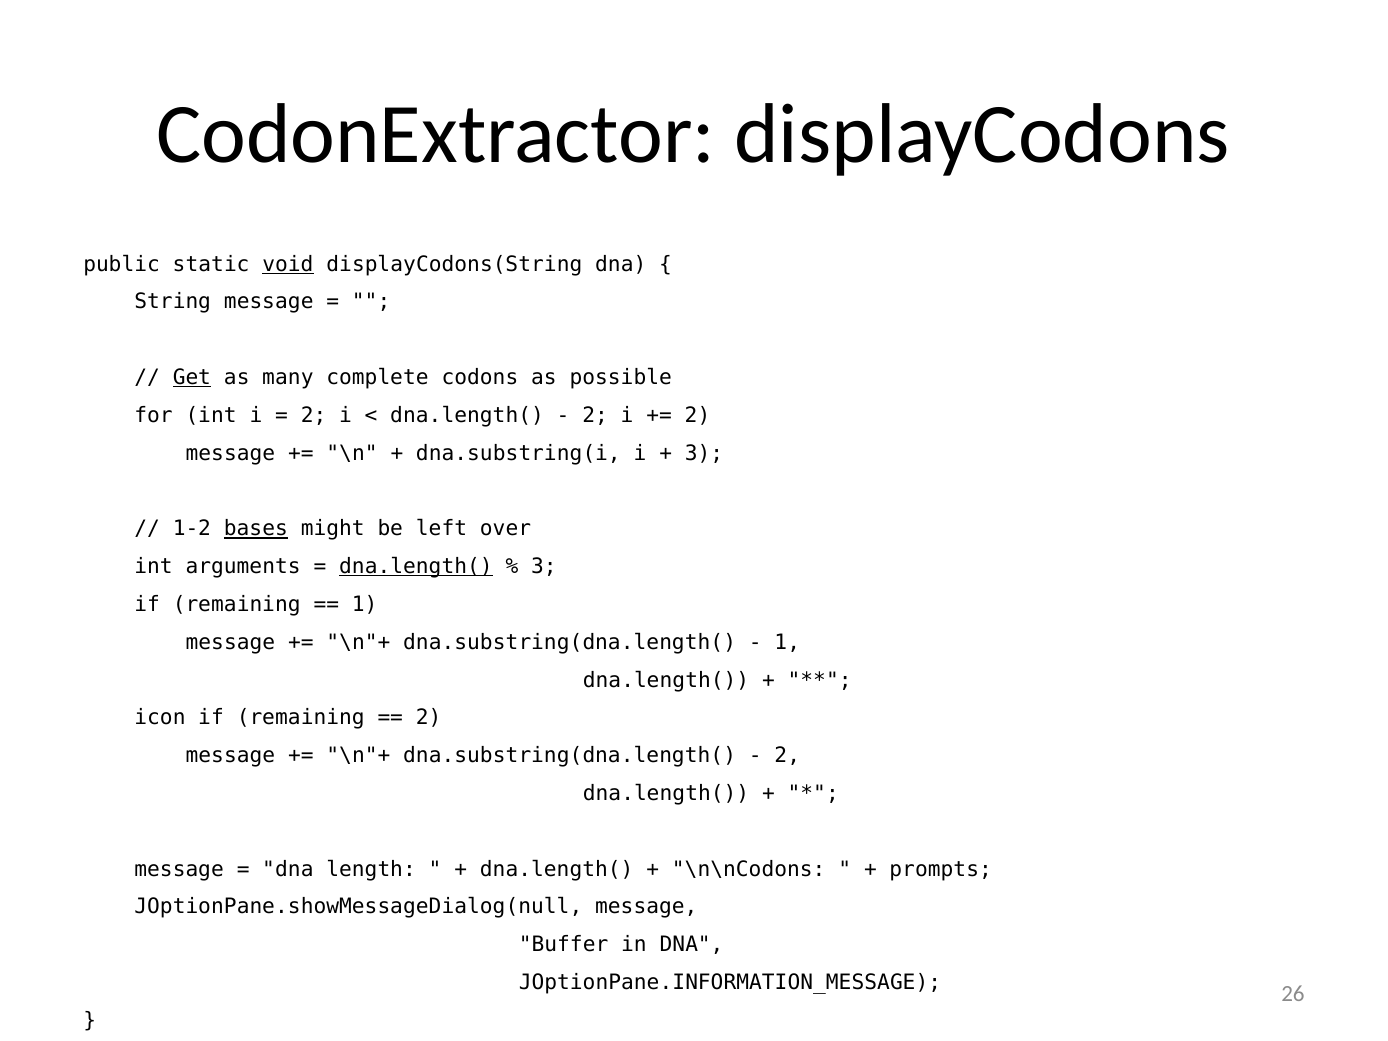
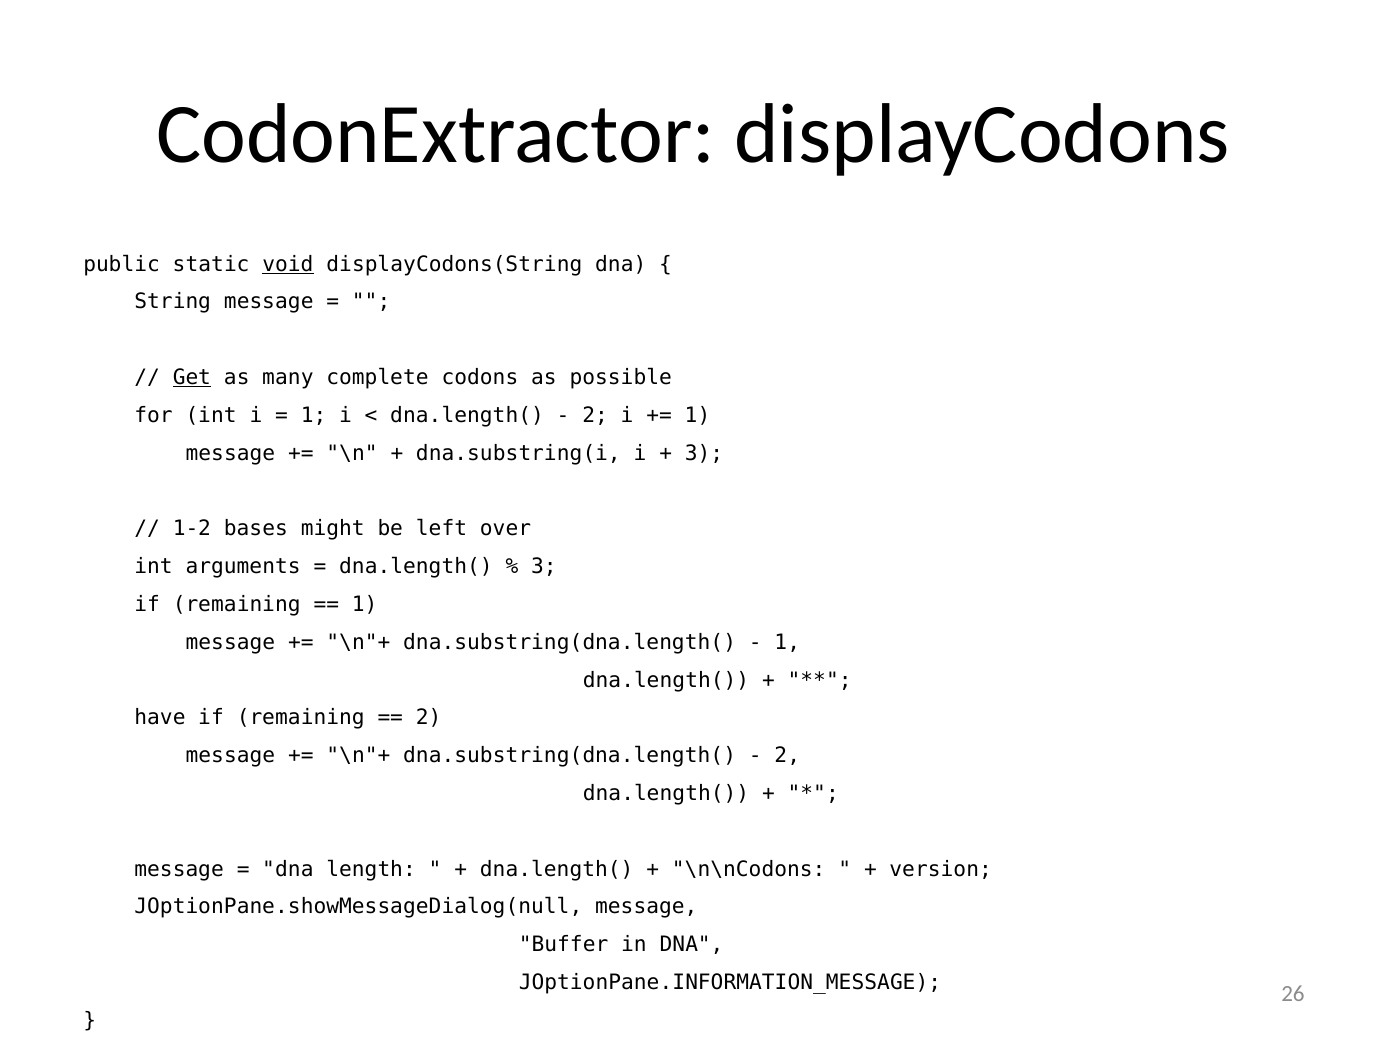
2 at (314, 415): 2 -> 1
2 at (698, 415): 2 -> 1
bases underline: present -> none
dna.length( at (416, 567) underline: present -> none
icon: icon -> have
prompts: prompts -> version
